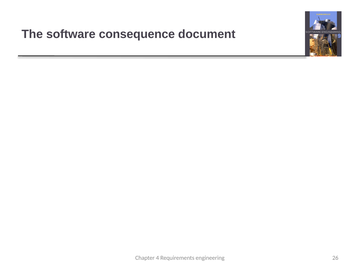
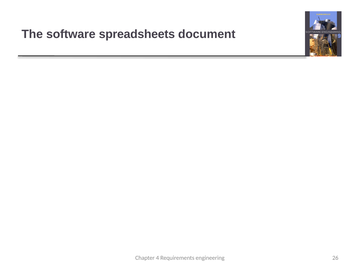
consequence: consequence -> spreadsheets
